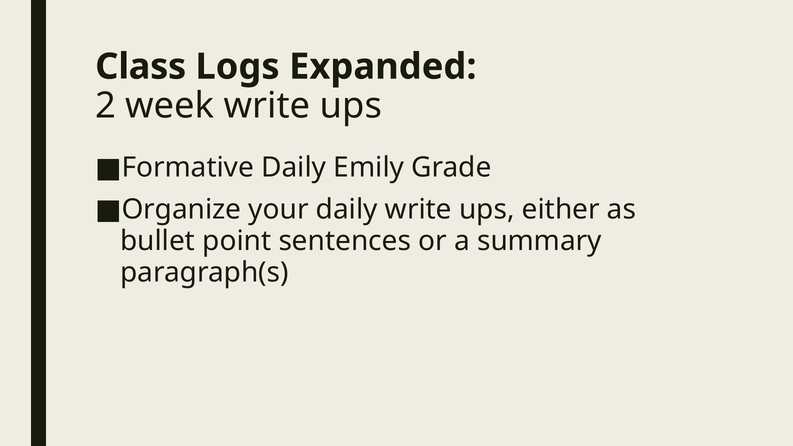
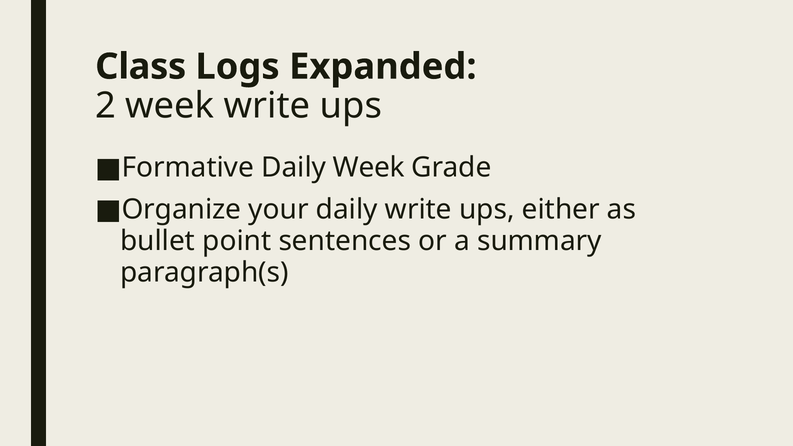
Daily Emily: Emily -> Week
